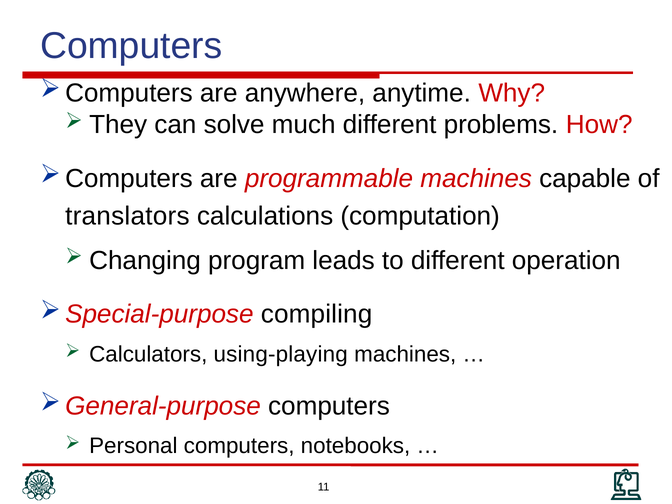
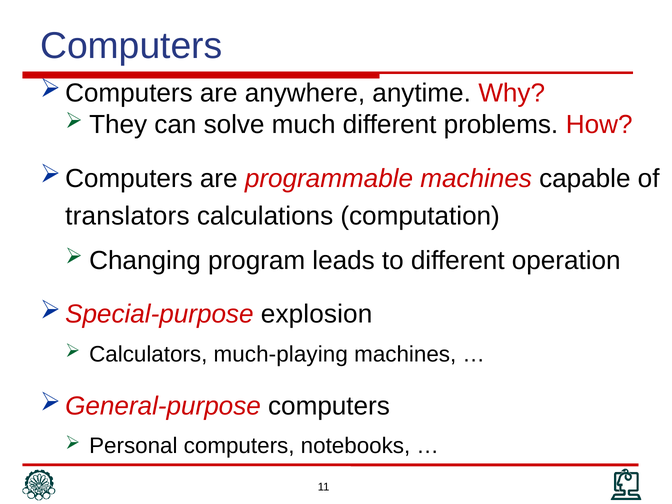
compiling: compiling -> explosion
using-playing: using-playing -> much-playing
